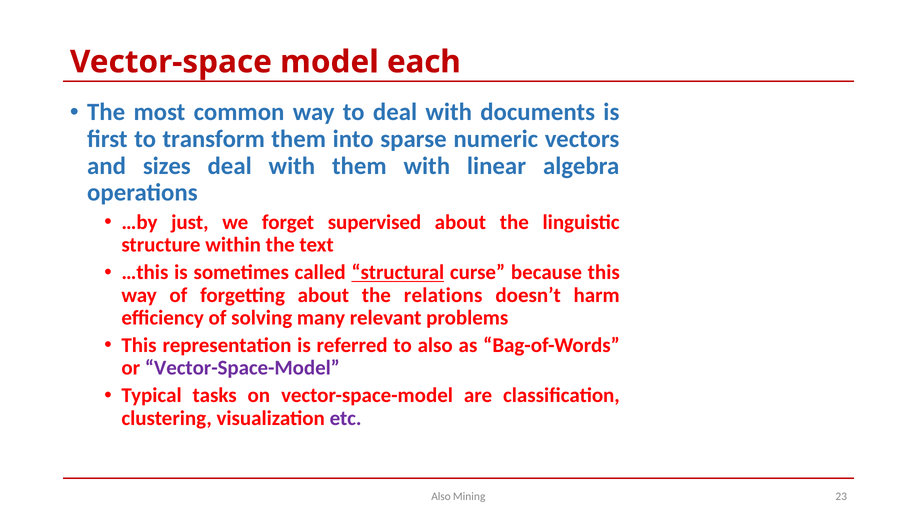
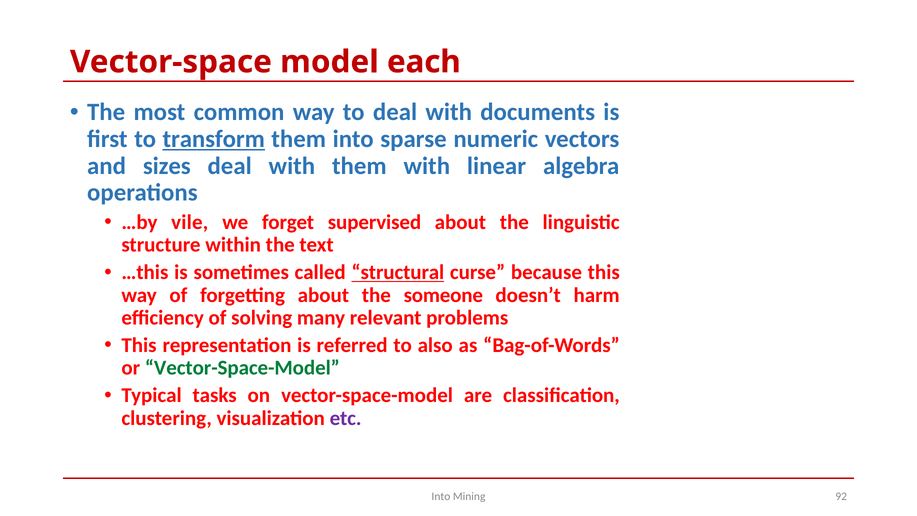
transform underline: none -> present
just: just -> vile
relations: relations -> someone
Vector-Space-Model at (242, 368) colour: purple -> green
Also at (441, 496): Also -> Into
23: 23 -> 92
